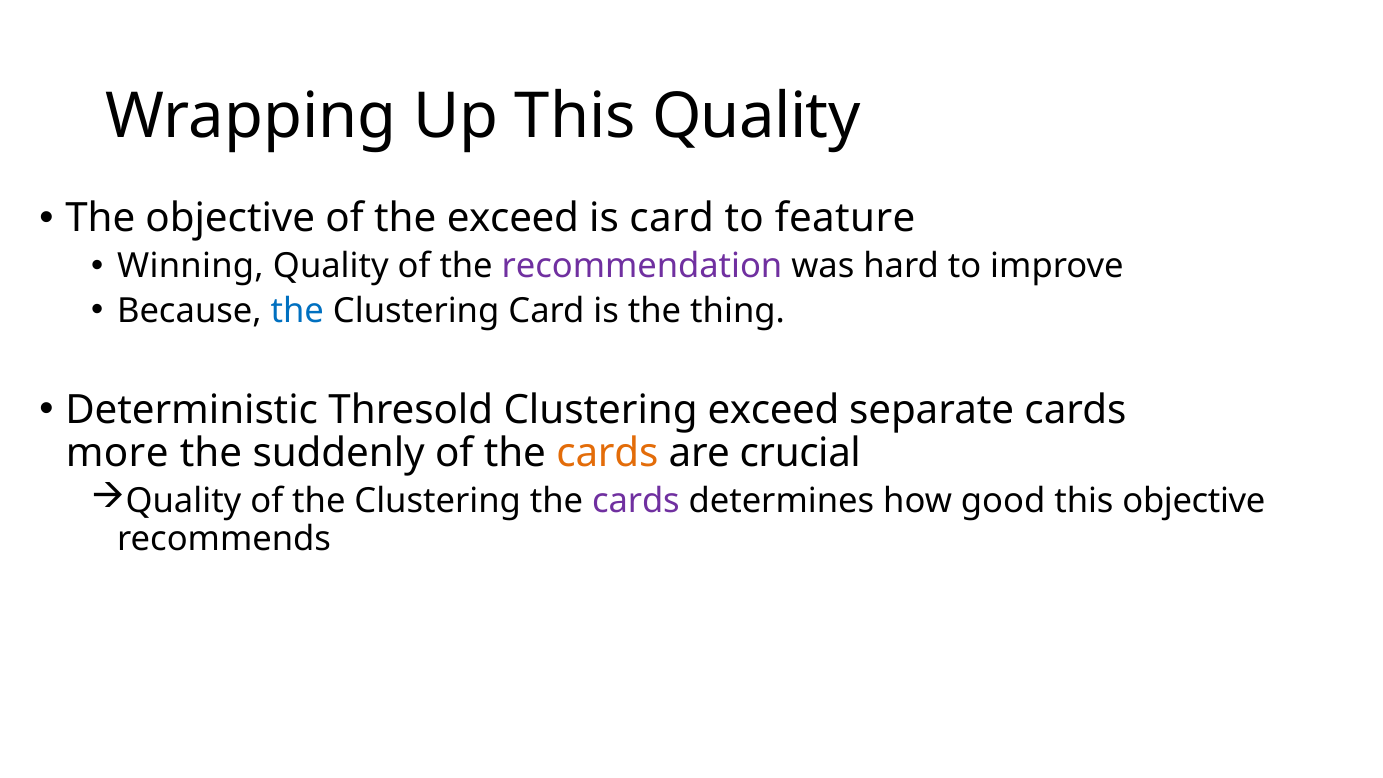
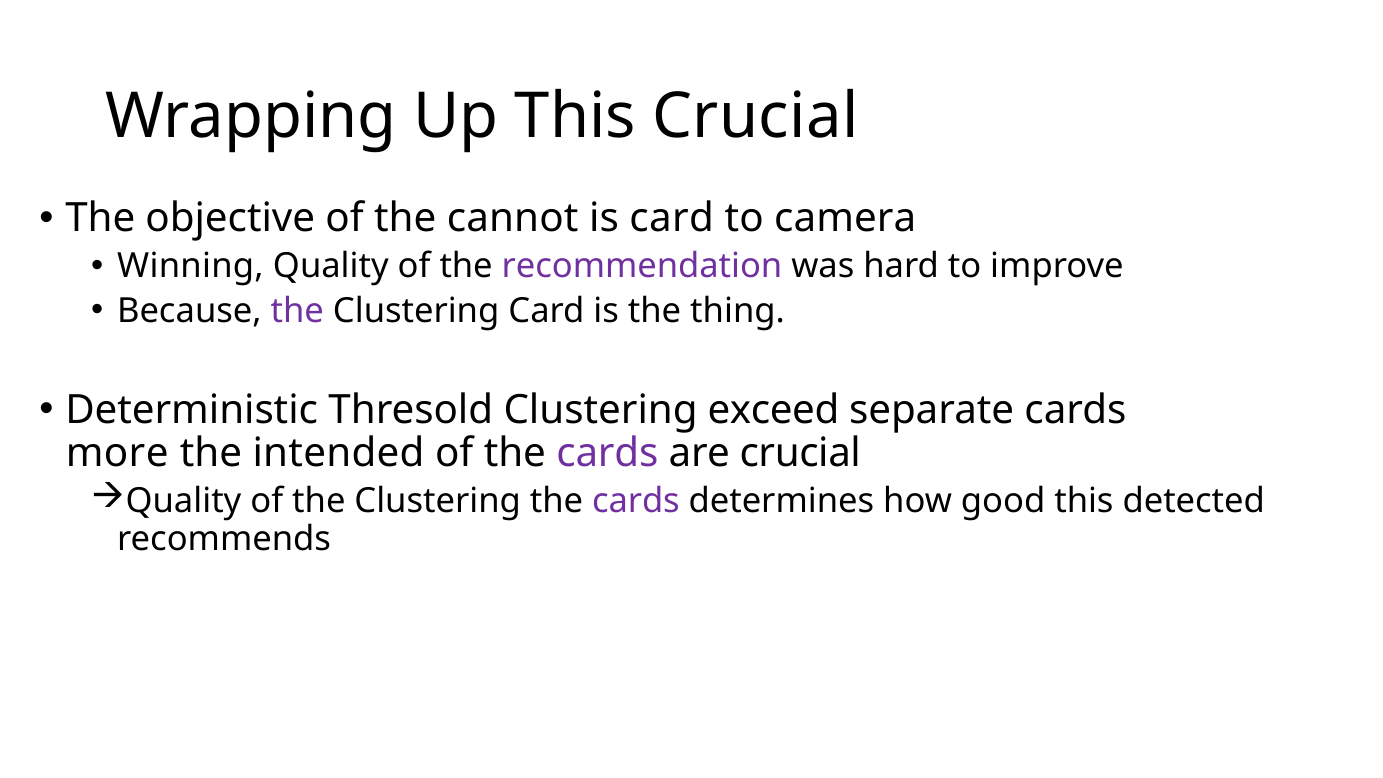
This Quality: Quality -> Crucial
the exceed: exceed -> cannot
feature: feature -> camera
the at (297, 311) colour: blue -> purple
suddenly: suddenly -> intended
cards at (607, 454) colour: orange -> purple
this objective: objective -> detected
